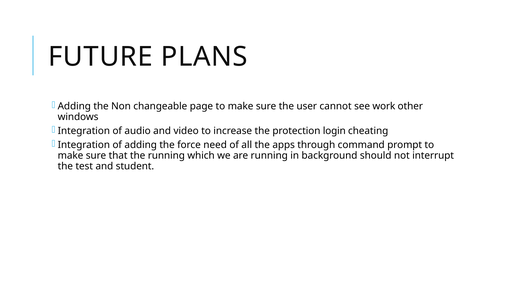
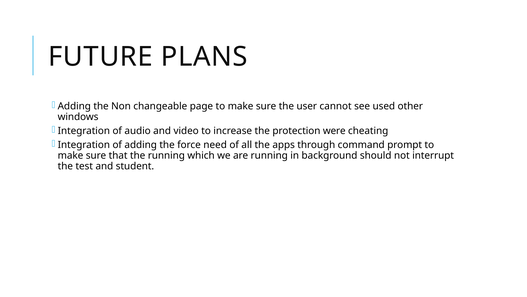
work: work -> used
login: login -> were
